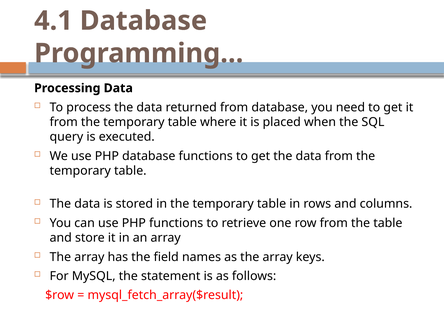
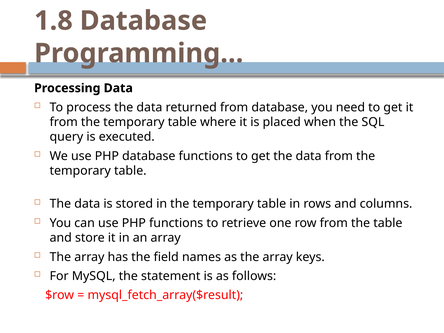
4.1: 4.1 -> 1.8
